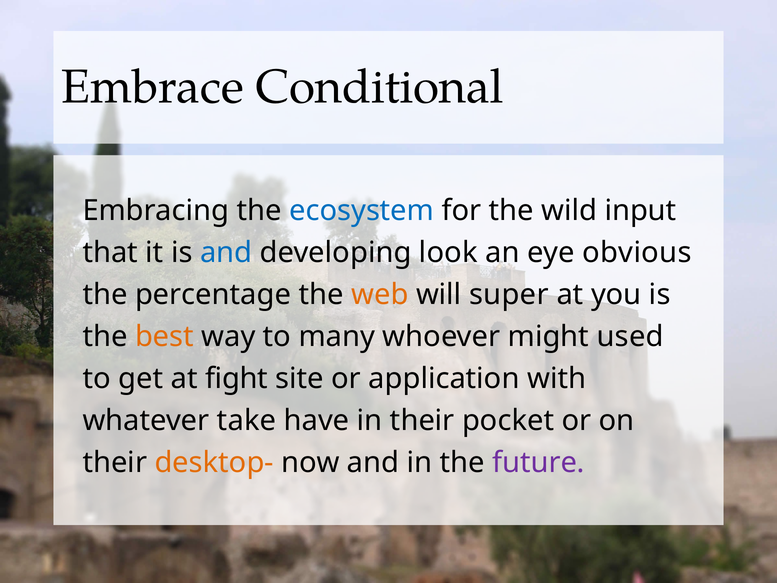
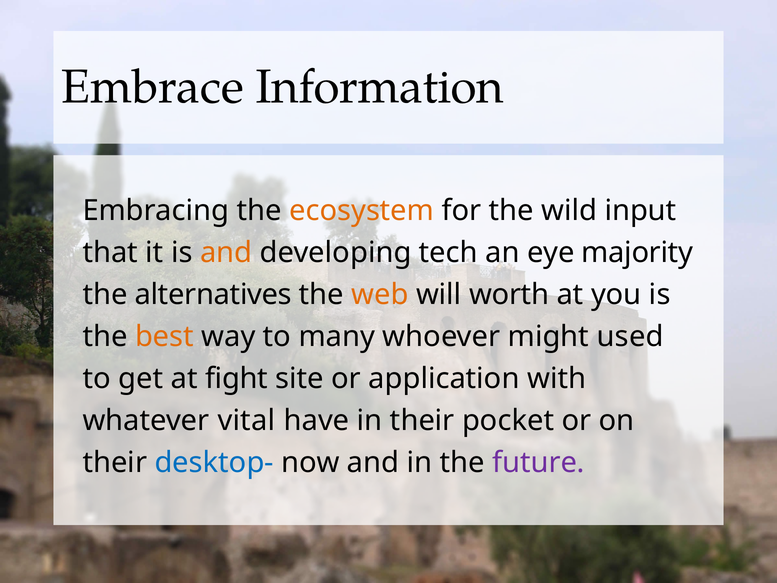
Conditional: Conditional -> Information
ecosystem colour: blue -> orange
and at (226, 253) colour: blue -> orange
look: look -> tech
obvious: obvious -> majority
percentage: percentage -> alternatives
super: super -> worth
take: take -> vital
desktop- colour: orange -> blue
